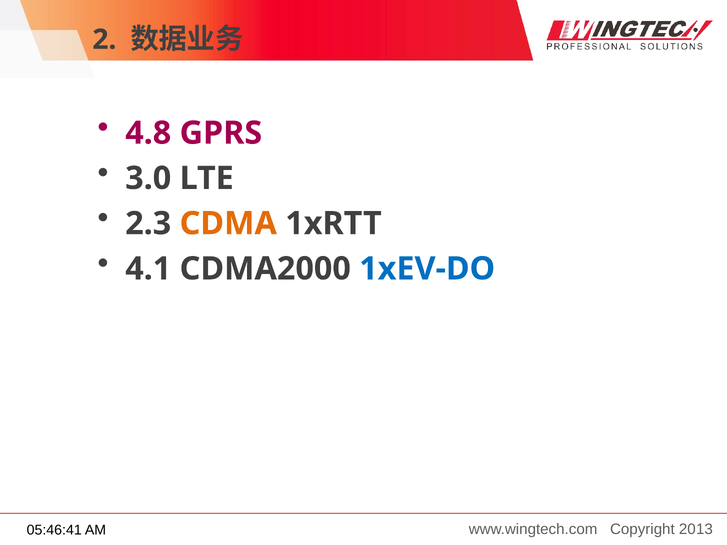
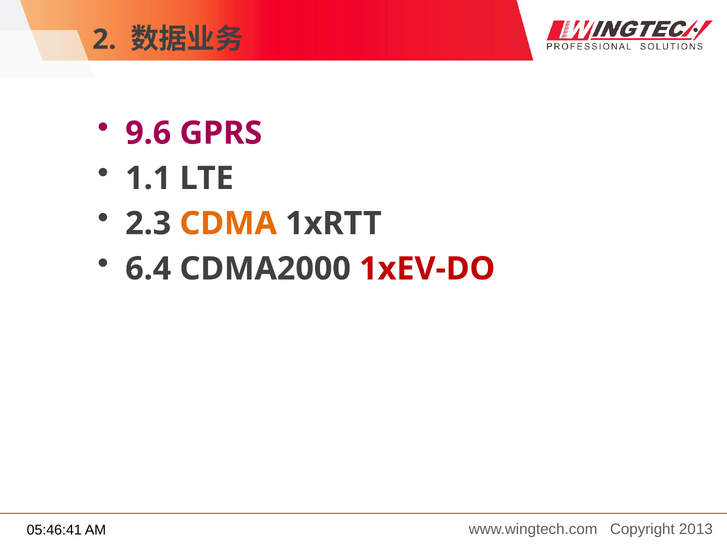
4.8: 4.8 -> 9.6
3.0: 3.0 -> 1.1
4.1: 4.1 -> 6.4
1xEV-DO colour: blue -> red
